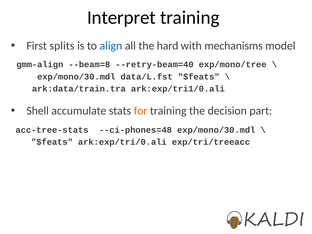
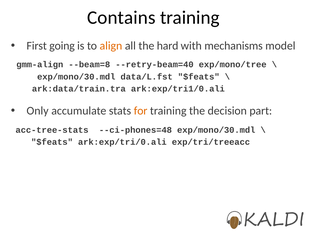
Interpret: Interpret -> Contains
splits: splits -> going
align colour: blue -> orange
Shell: Shell -> Only
